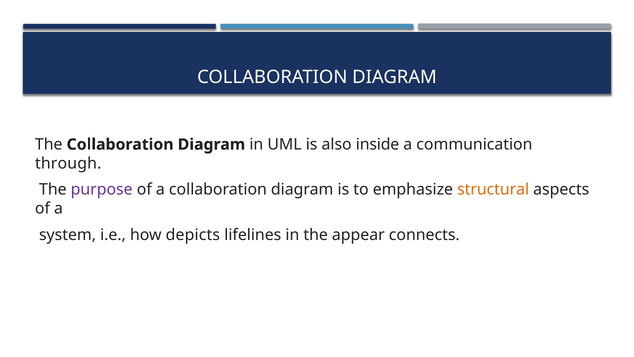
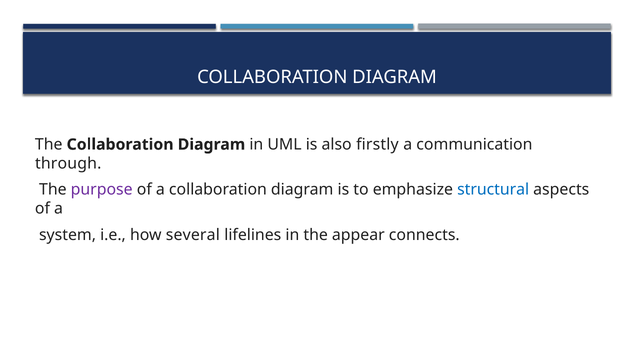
inside: inside -> firstly
structural colour: orange -> blue
depicts: depicts -> several
